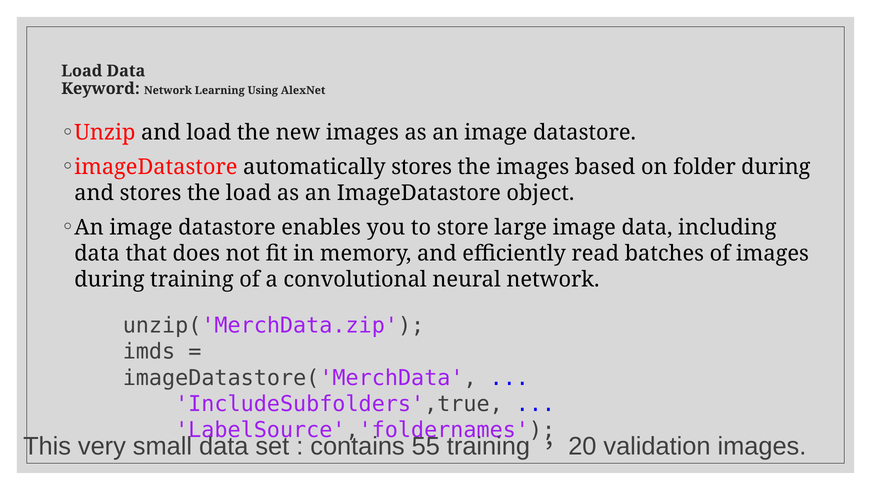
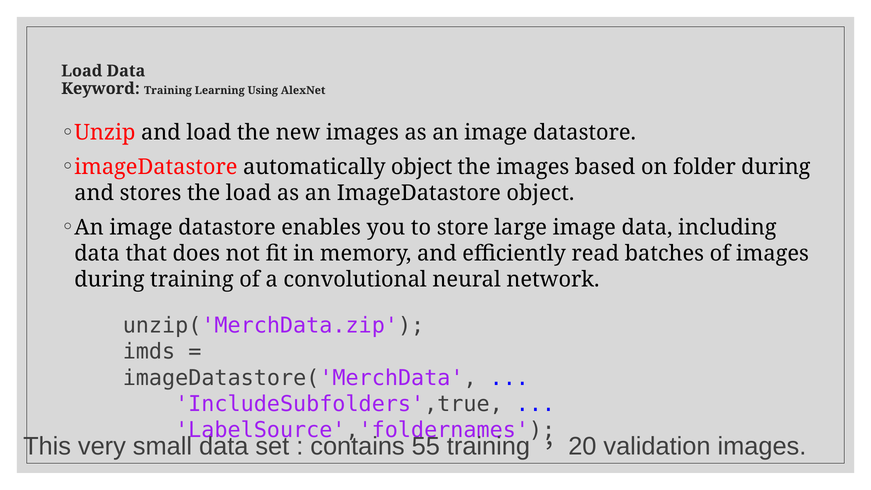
Keyword Network: Network -> Training
automatically stores: stores -> object
